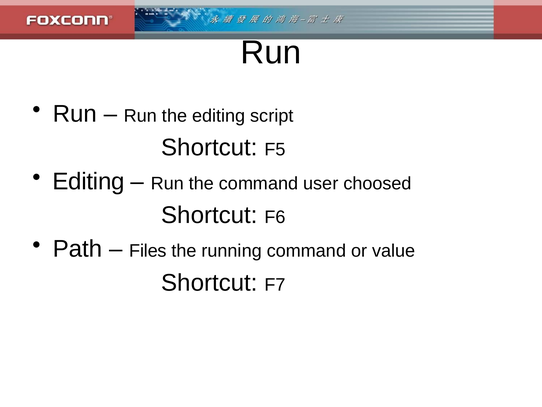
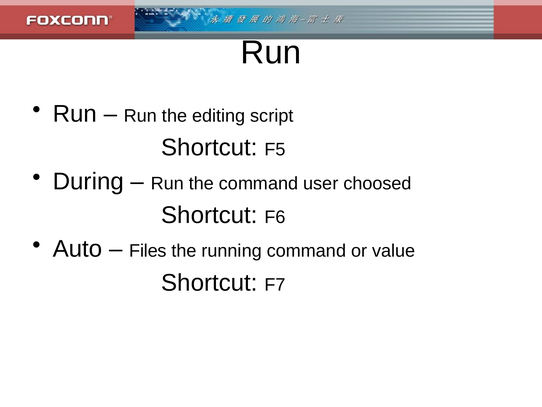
Editing at (88, 181): Editing -> During
Path: Path -> Auto
